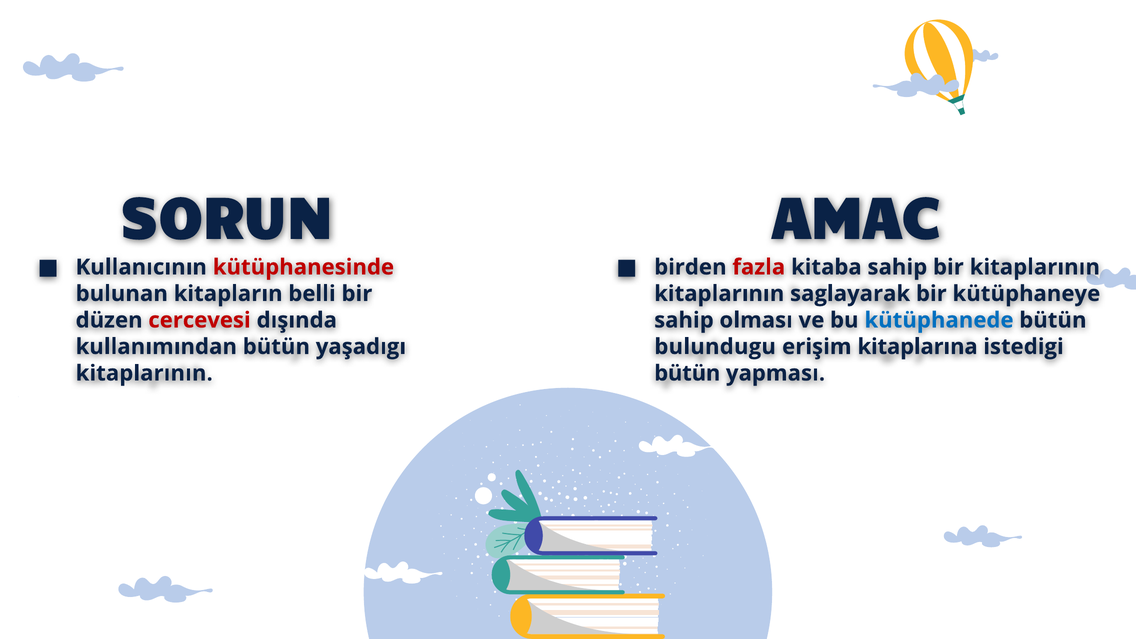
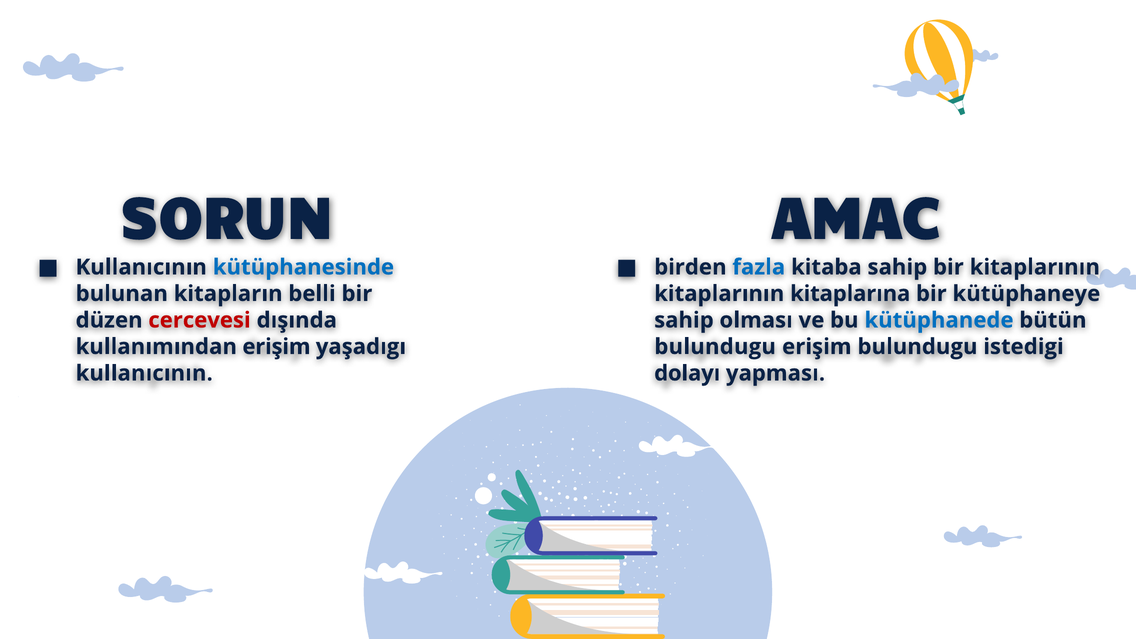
kütüphanesinde colour: red -> blue
fazla colour: red -> blue
saglayarak: saglayarak -> kitaplarına
kullanımından bütün: bütün -> erişim
erişim kitaplarına: kitaplarına -> bulundugu
kitaplarının at (144, 373): kitaplarının -> kullanıcının
bütün at (687, 373): bütün -> dolayı
